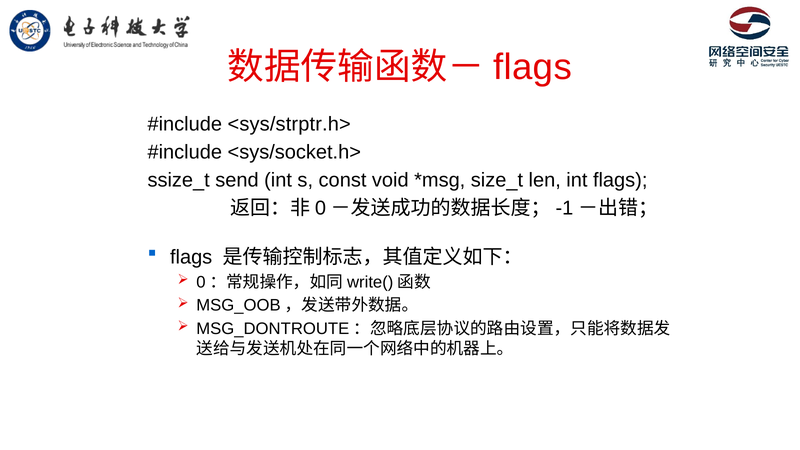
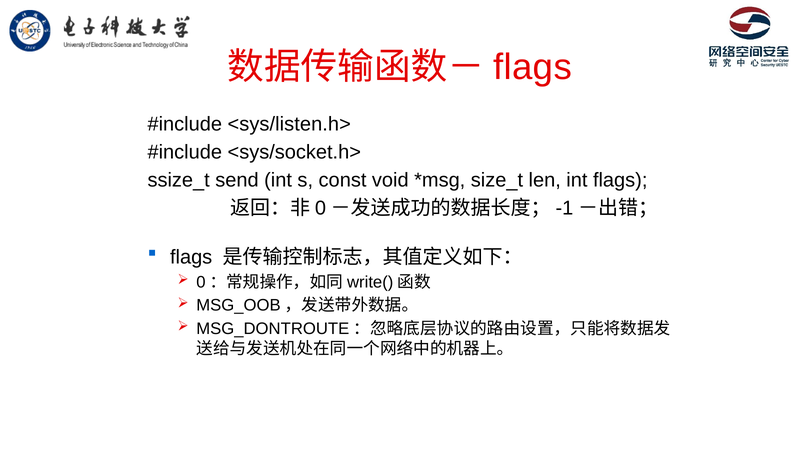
<sys/strptr.h>: <sys/strptr.h> -> <sys/listen.h>
